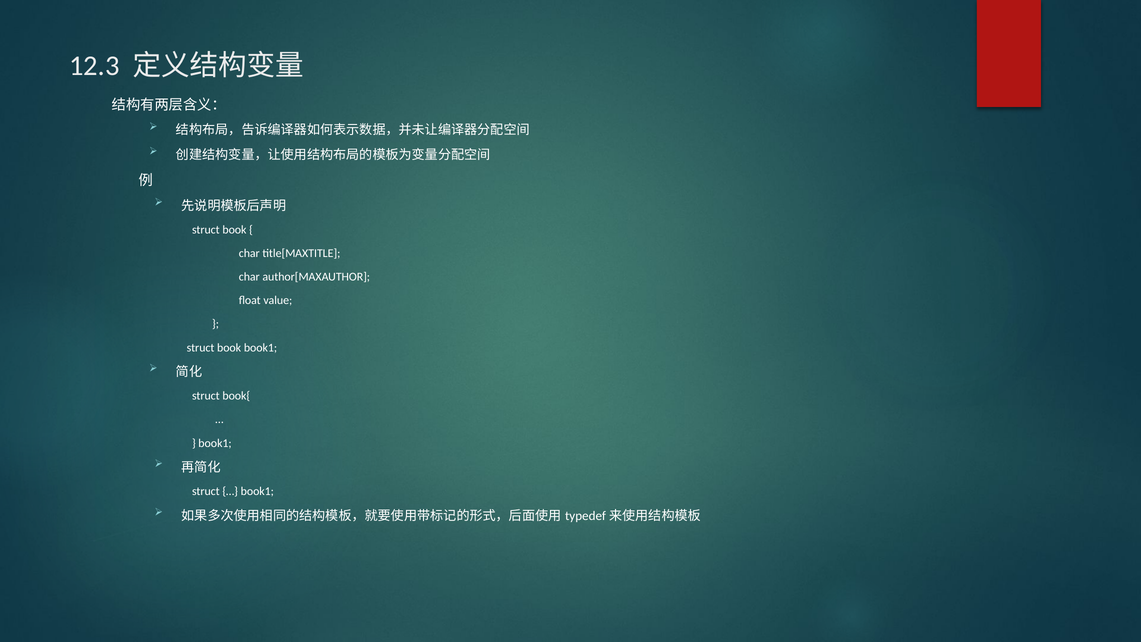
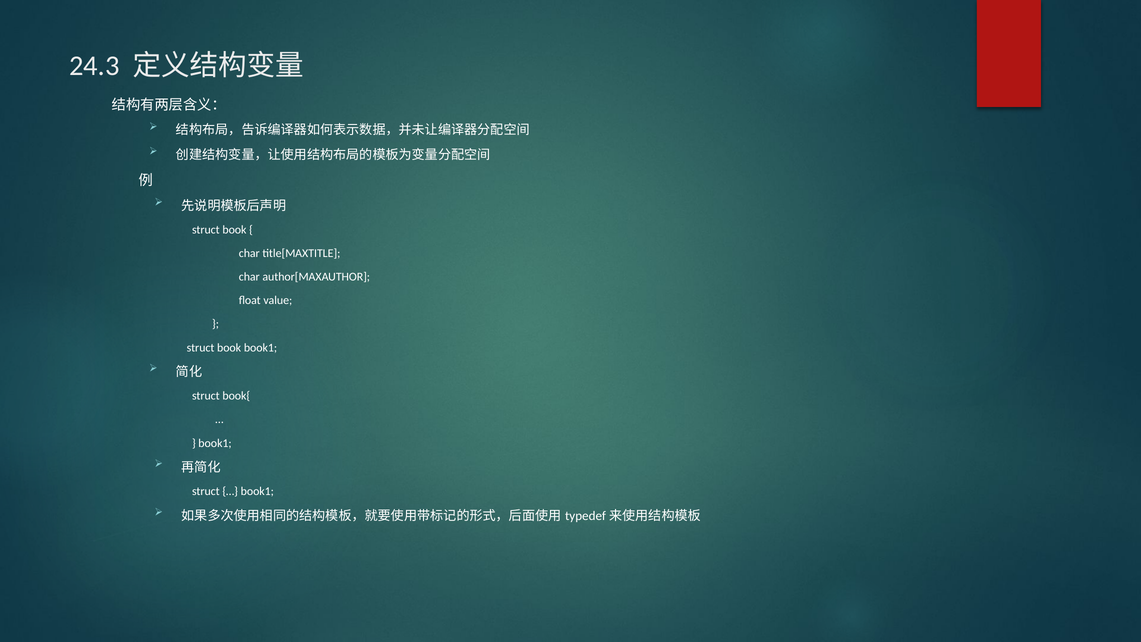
12.3: 12.3 -> 24.3
